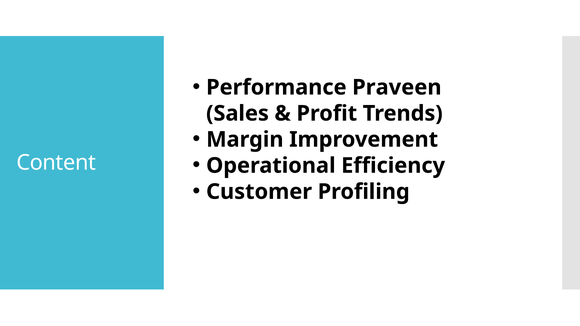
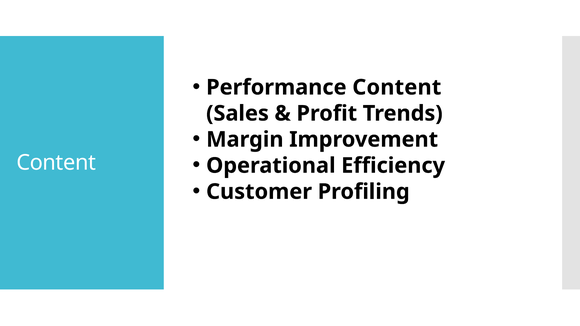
Performance Praveen: Praveen -> Content
